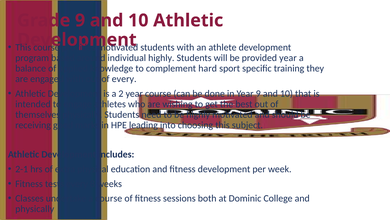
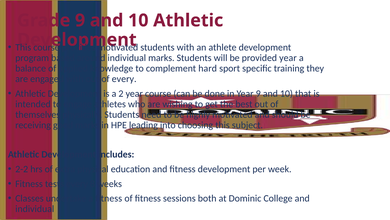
individual highly: highly -> marks
2-1: 2-1 -> 2-2
a course: course -> fitness
physically at (35, 208): physically -> individual
